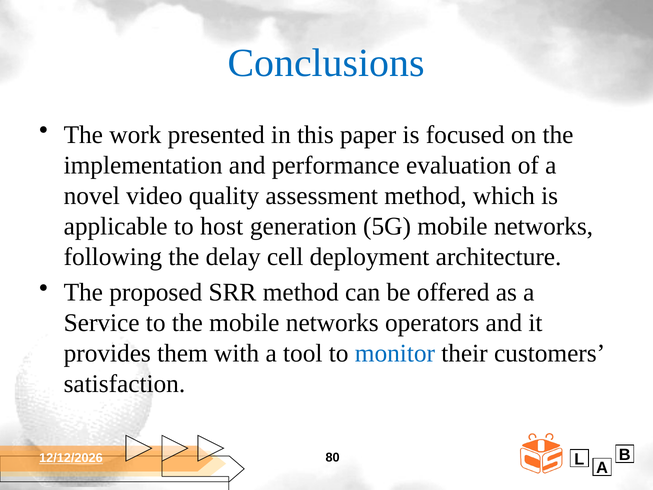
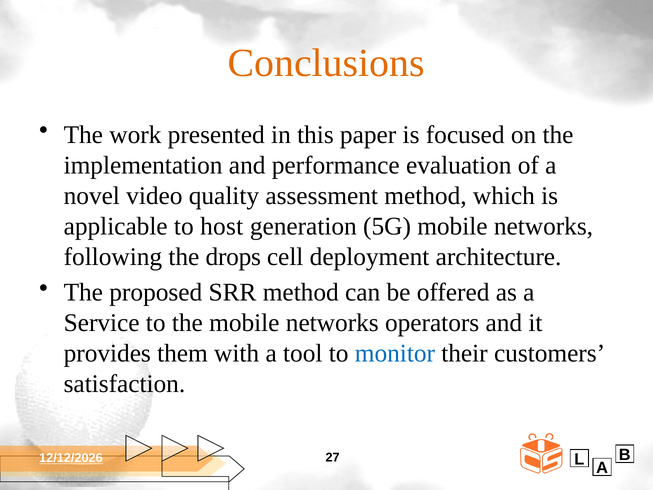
Conclusions colour: blue -> orange
delay: delay -> drops
80: 80 -> 27
